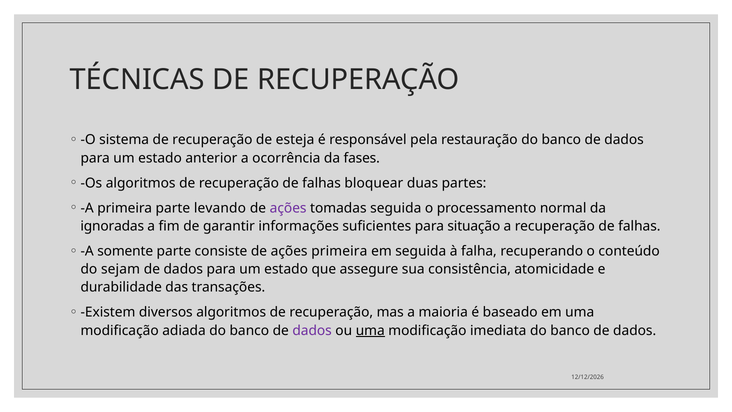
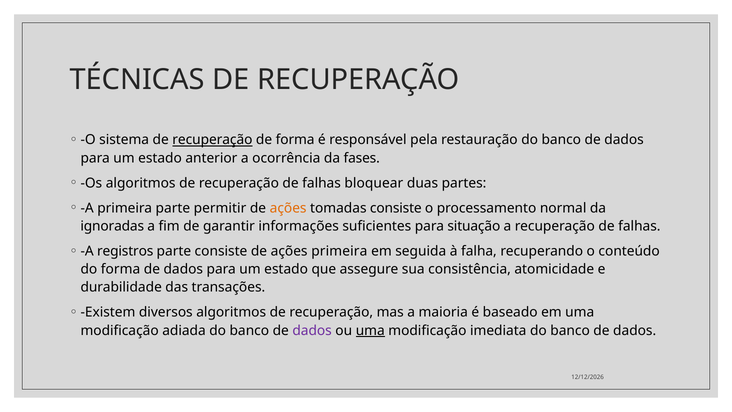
recuperação at (212, 140) underline: none -> present
de esteja: esteja -> forma
levando: levando -> permitir
ações at (288, 208) colour: purple -> orange
tomadas seguida: seguida -> consiste
somente: somente -> registros
do sejam: sejam -> forma
